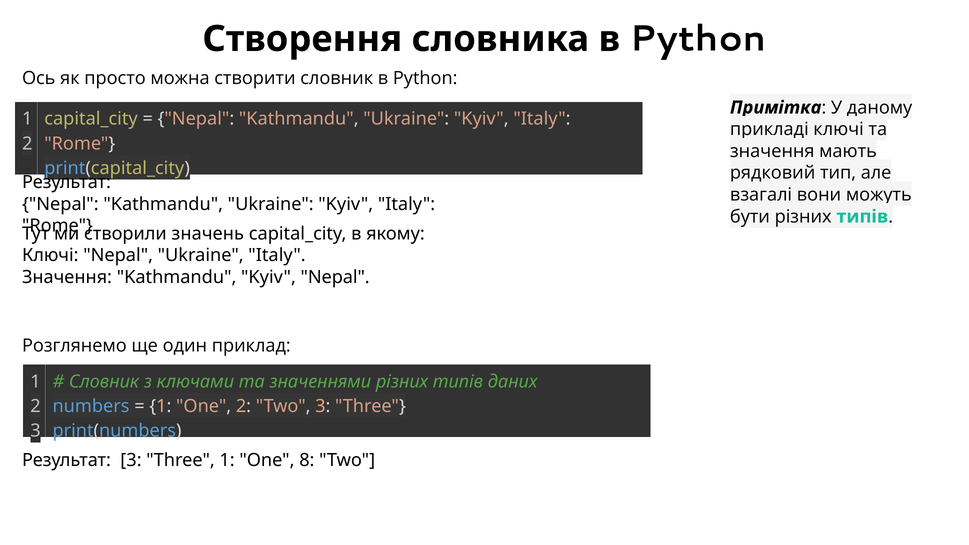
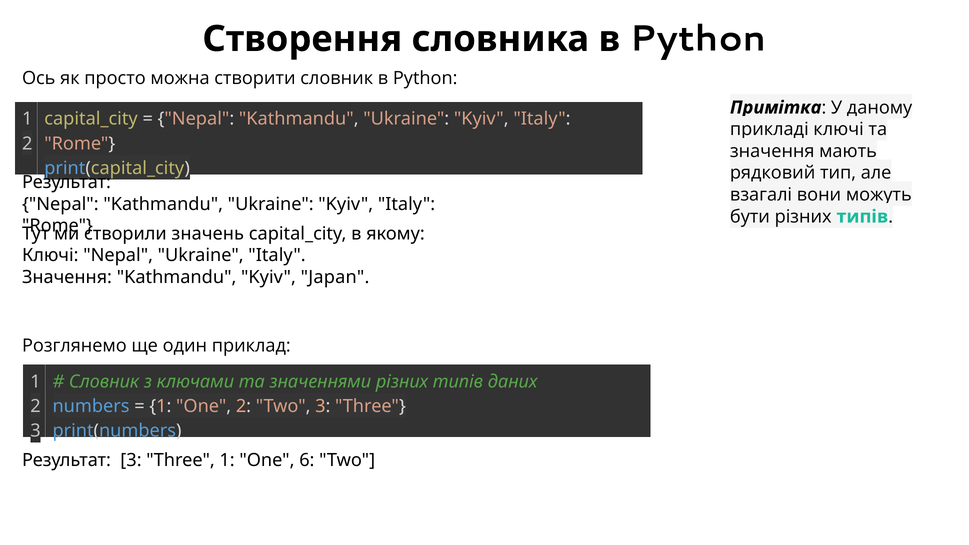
Kyiv Nepal: Nepal -> Japan
8: 8 -> 6
